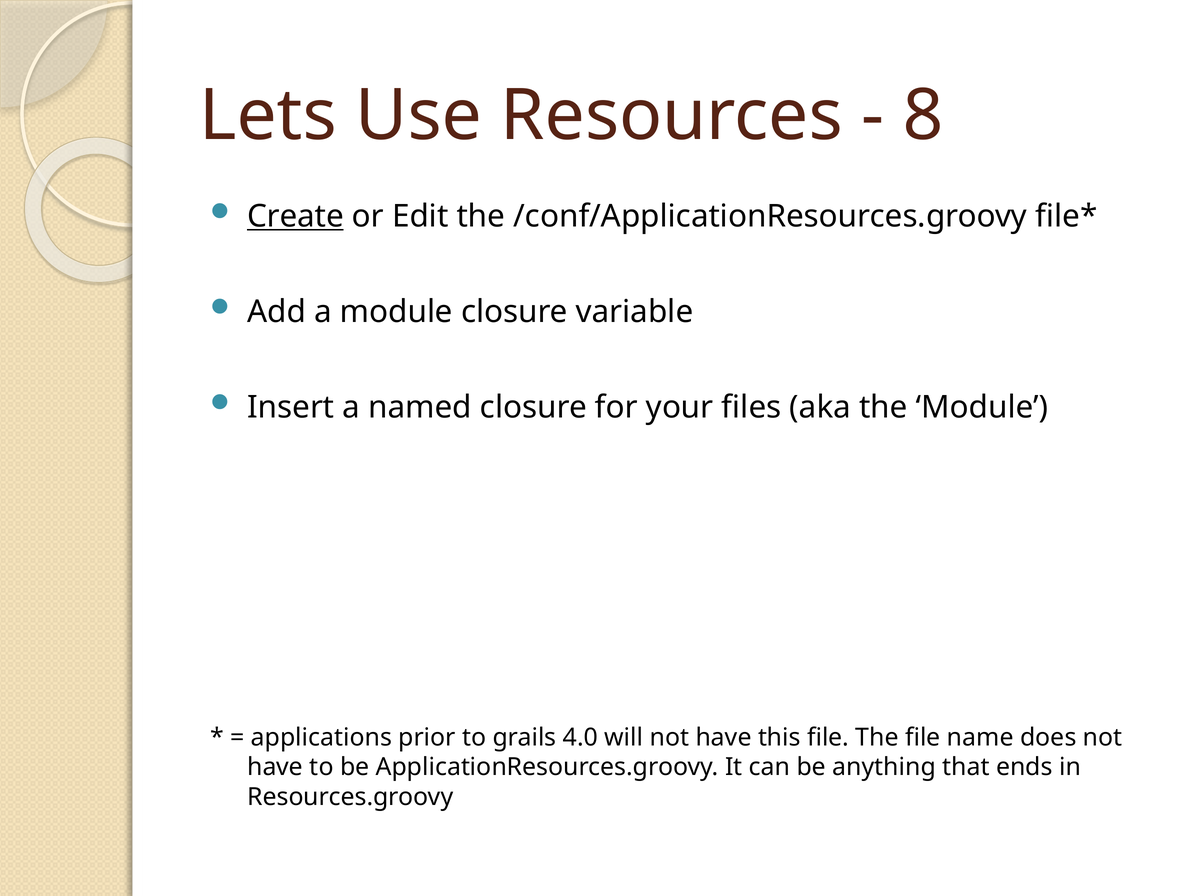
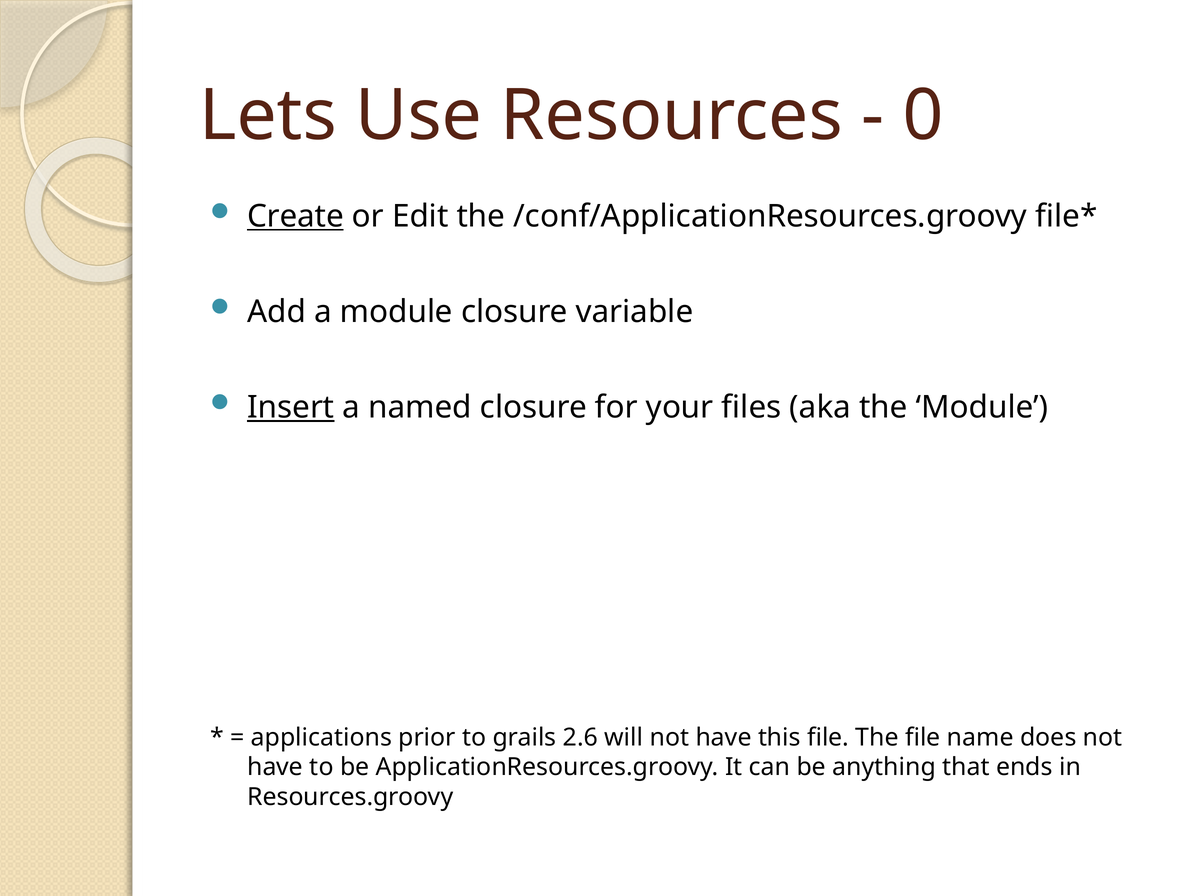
8: 8 -> 0
Insert underline: none -> present
4.0: 4.0 -> 2.6
